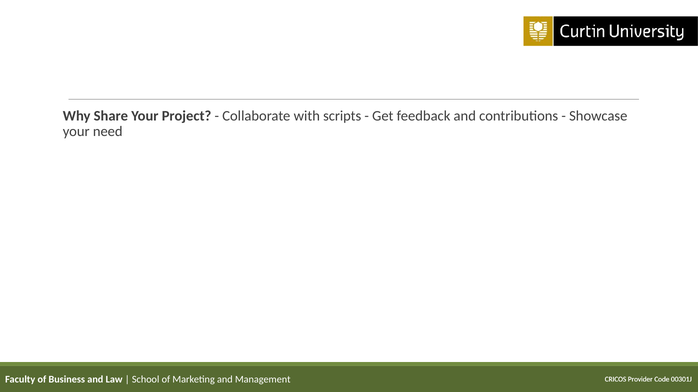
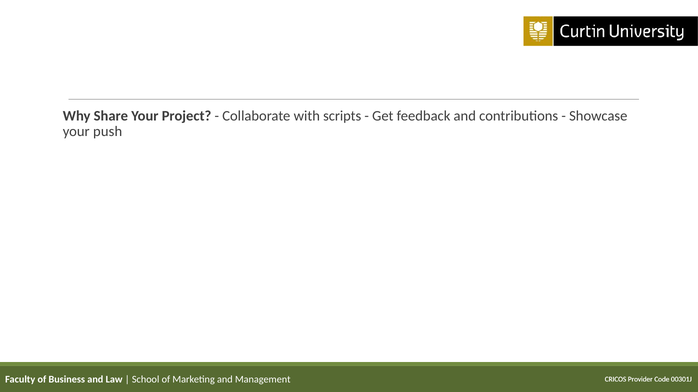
need: need -> push
